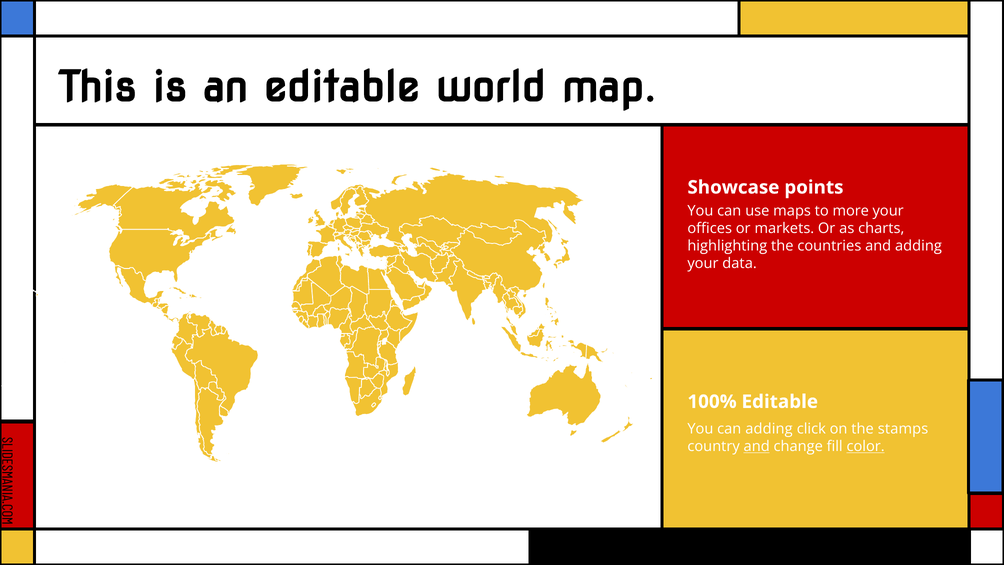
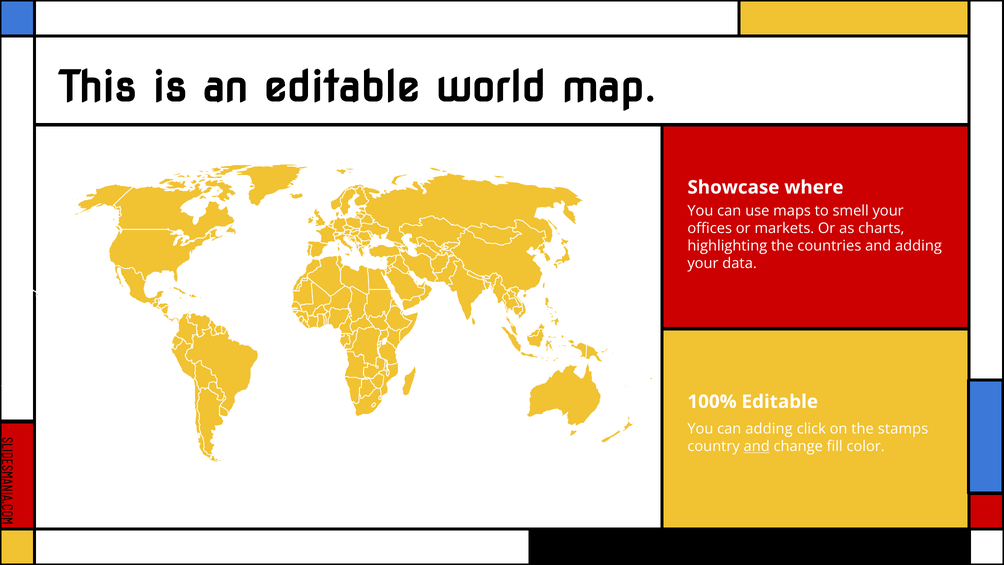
points: points -> where
more: more -> smell
color underline: present -> none
